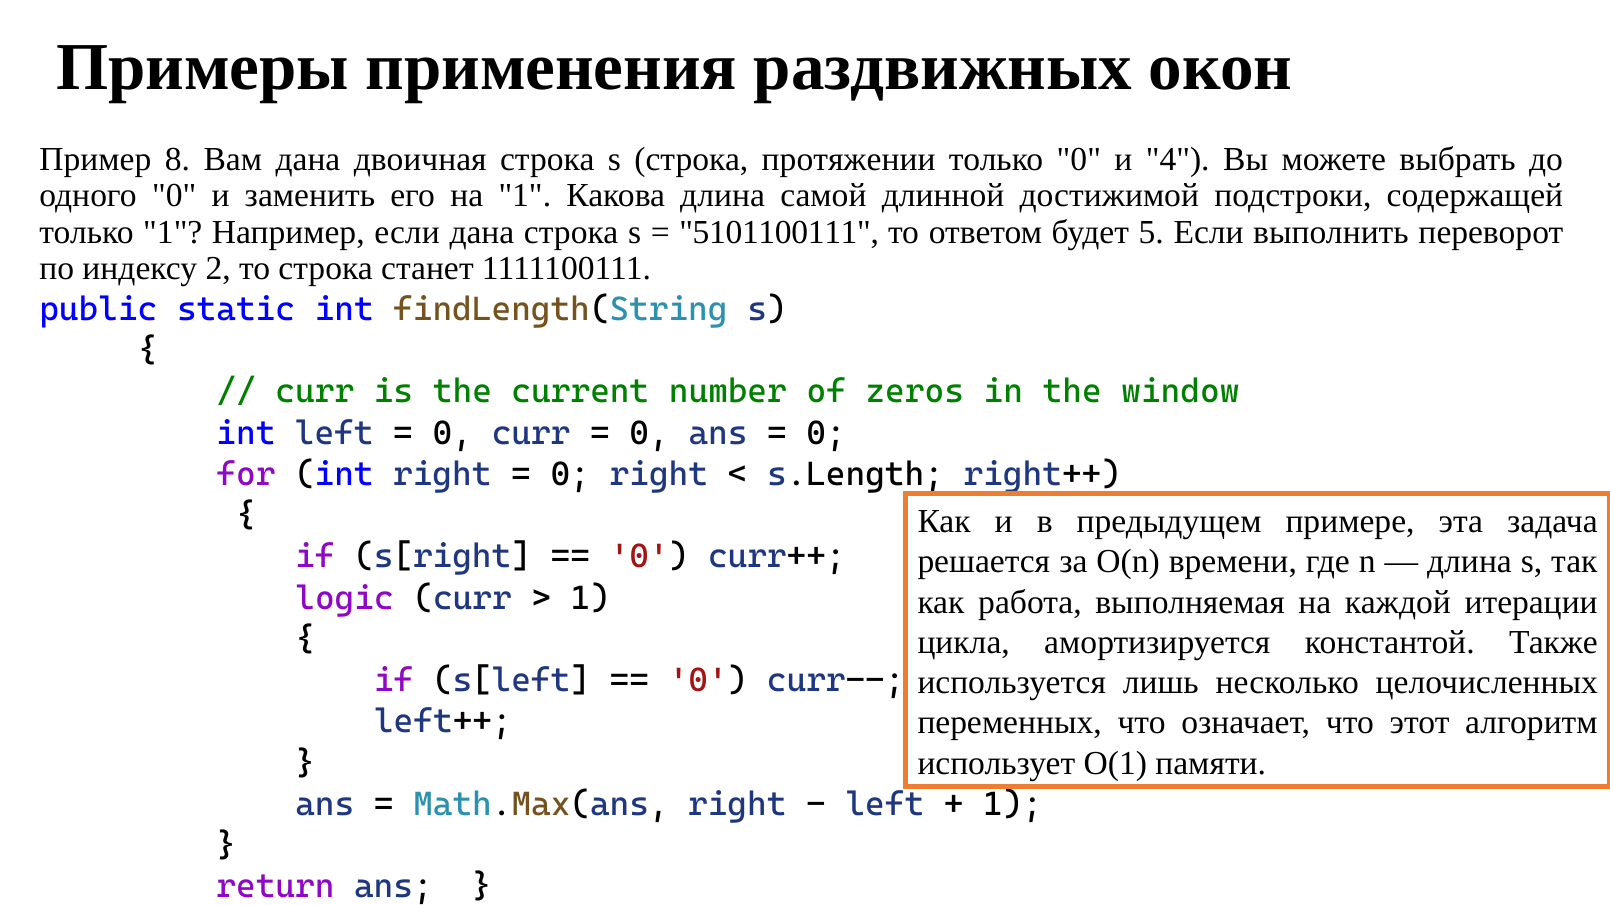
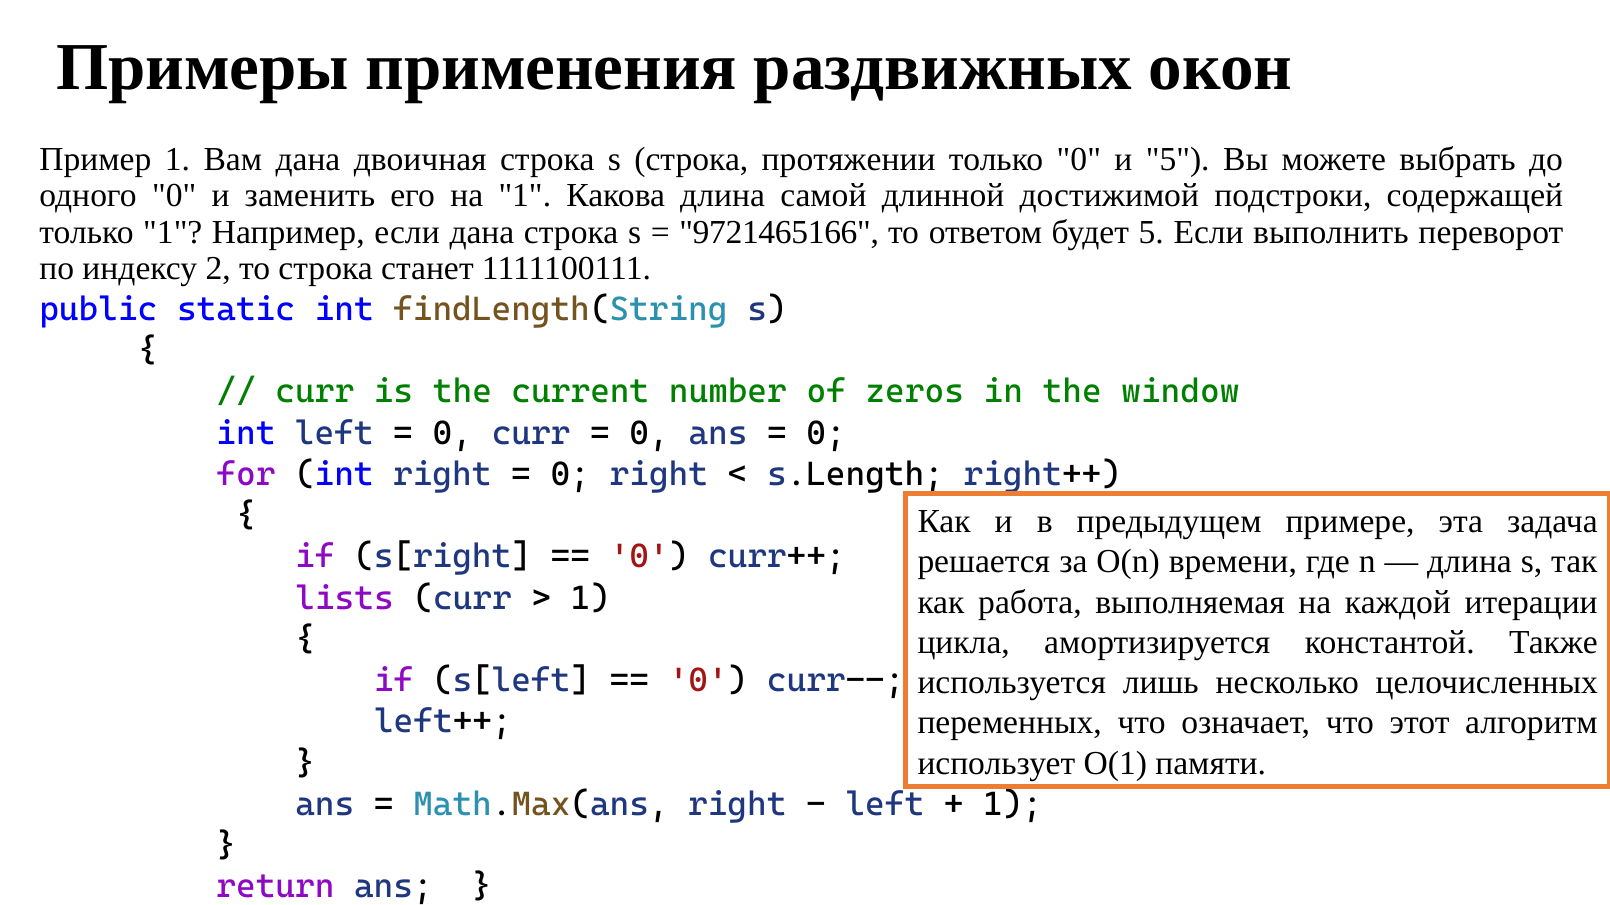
Пример 8: 8 -> 1
и 4: 4 -> 5
5101100111: 5101100111 -> 9721465166
logic: logic -> lists
